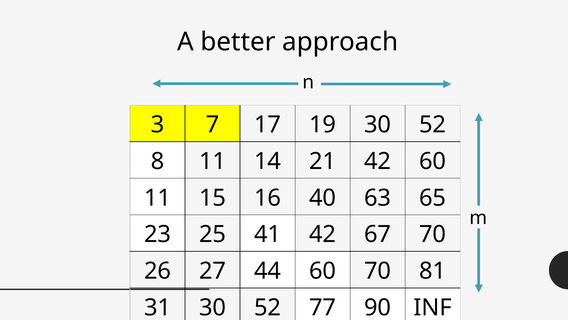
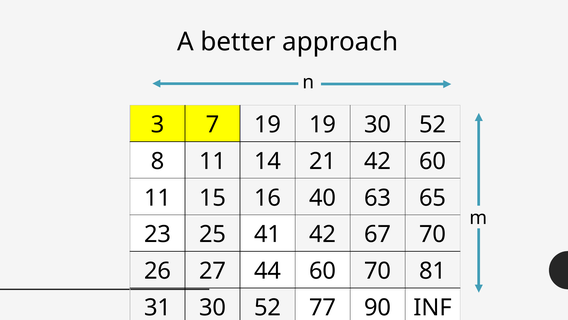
7 17: 17 -> 19
